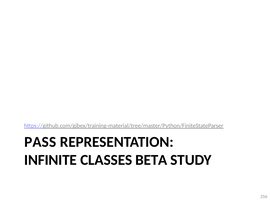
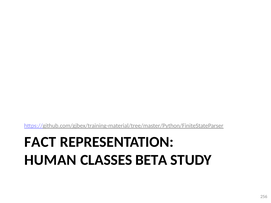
PASS: PASS -> FACT
INFINITE: INFINITE -> HUMAN
